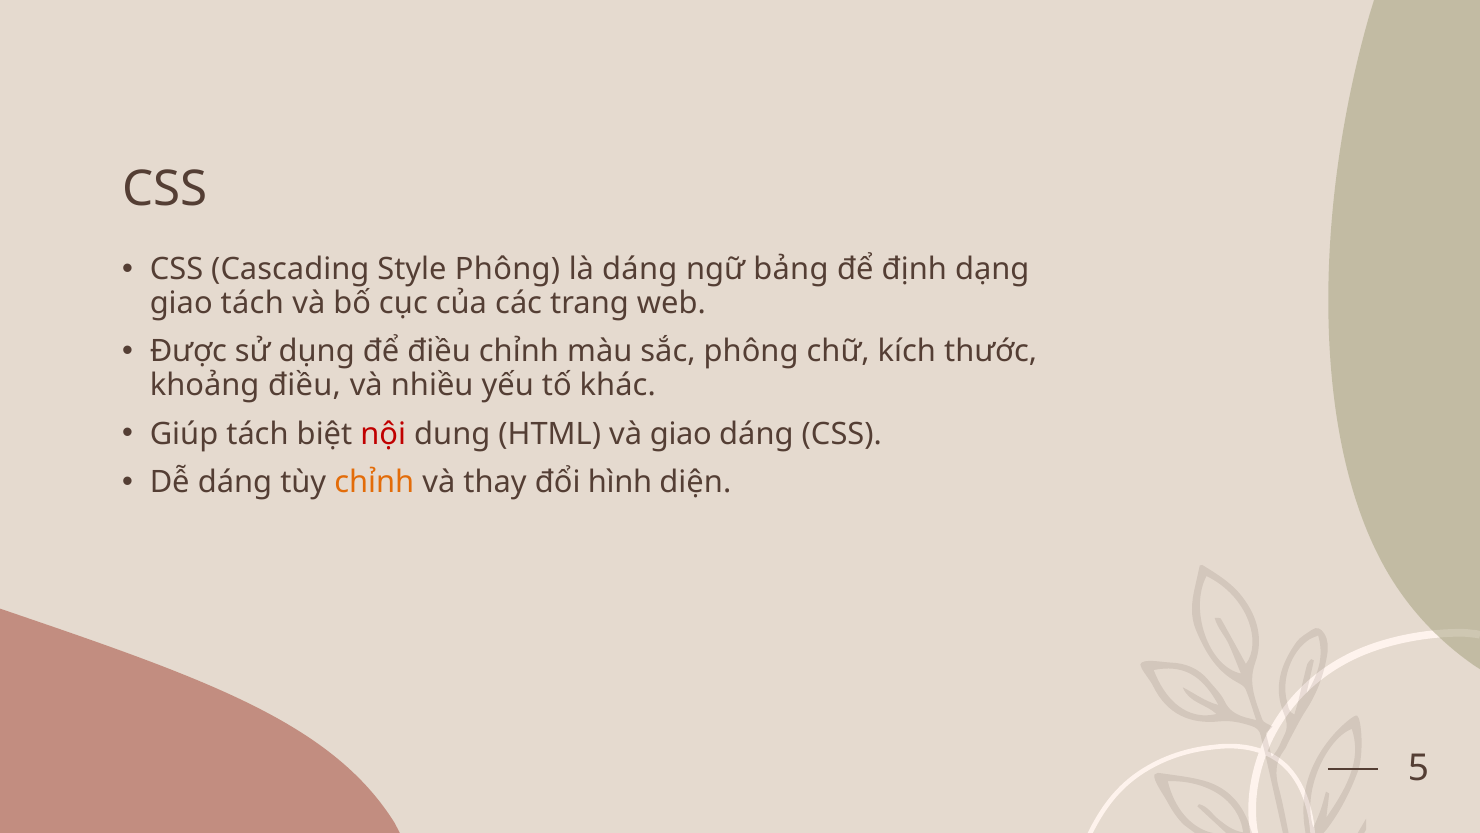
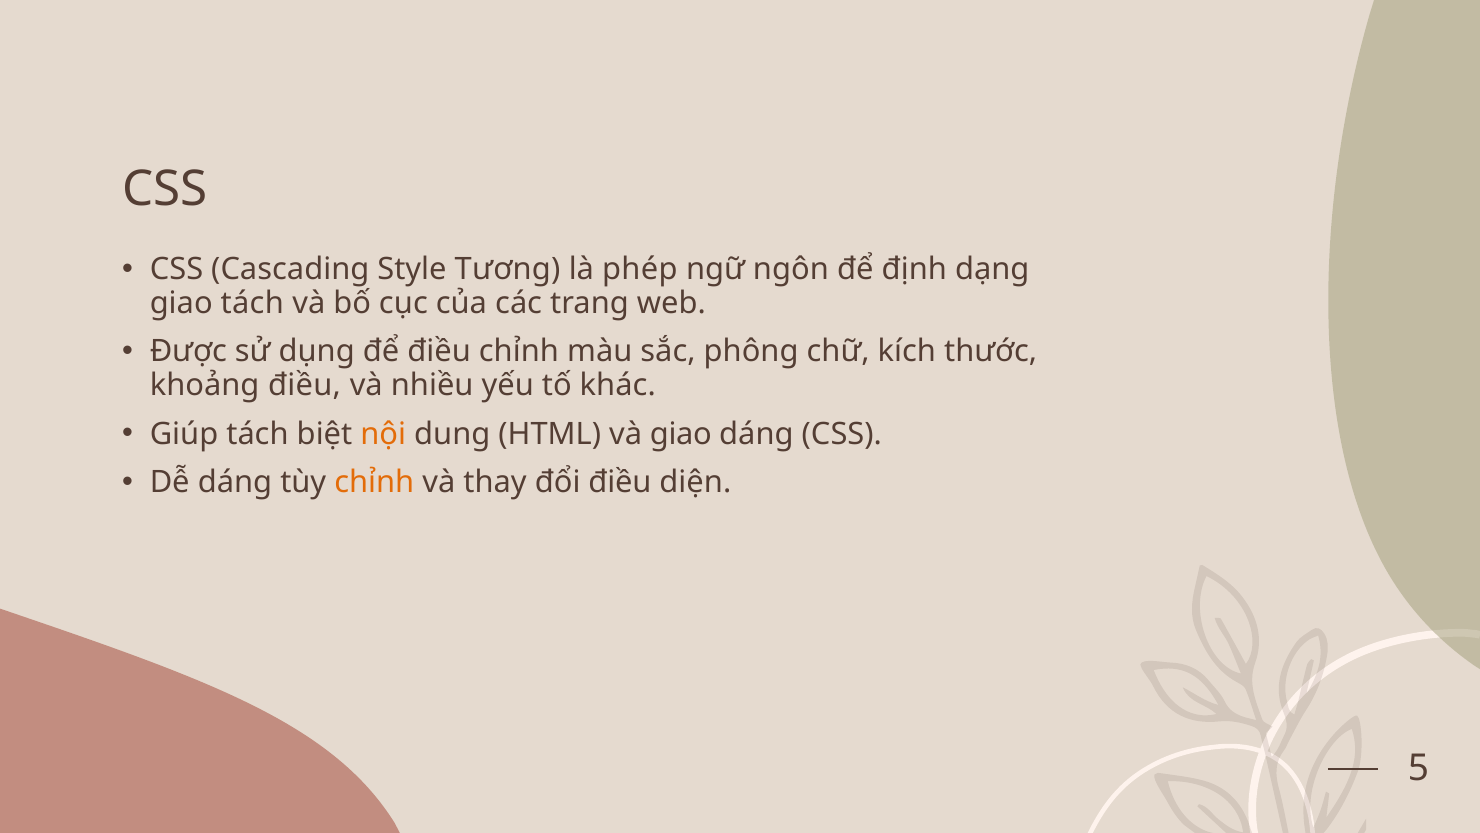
Style Phông: Phông -> Tương
là dáng: dáng -> phép
bảng: bảng -> ngôn
nội colour: red -> orange
đổi hình: hình -> điều
